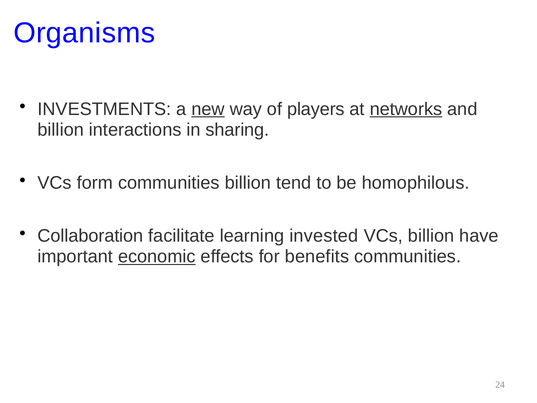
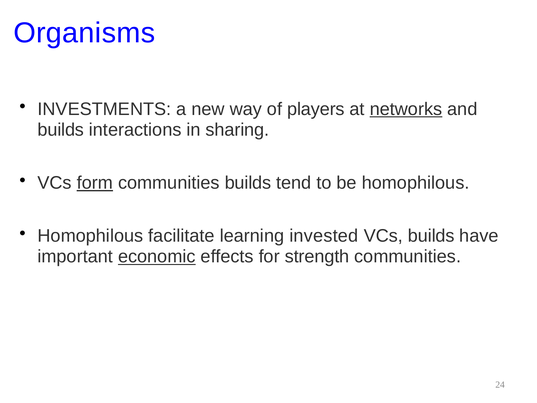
new underline: present -> none
billion at (61, 130): billion -> builds
form underline: none -> present
communities billion: billion -> builds
Collaboration at (90, 236): Collaboration -> Homophilous
VCs billion: billion -> builds
benefits: benefits -> strength
